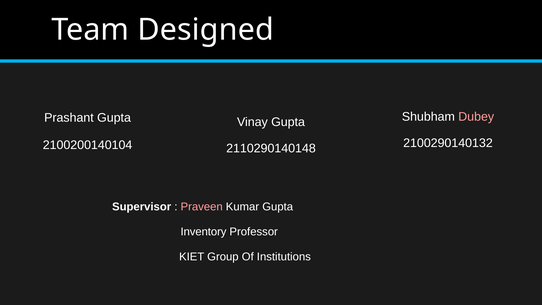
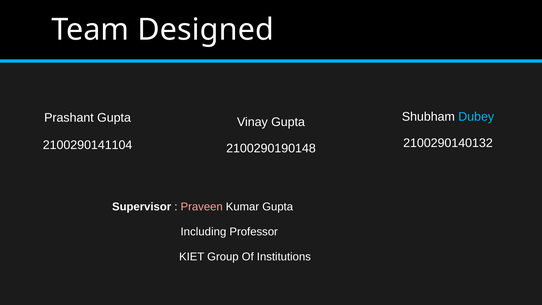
Dubey colour: pink -> light blue
2100200140104: 2100200140104 -> 2100290141104
2110290140148: 2110290140148 -> 2100290190148
Inventory: Inventory -> Including
